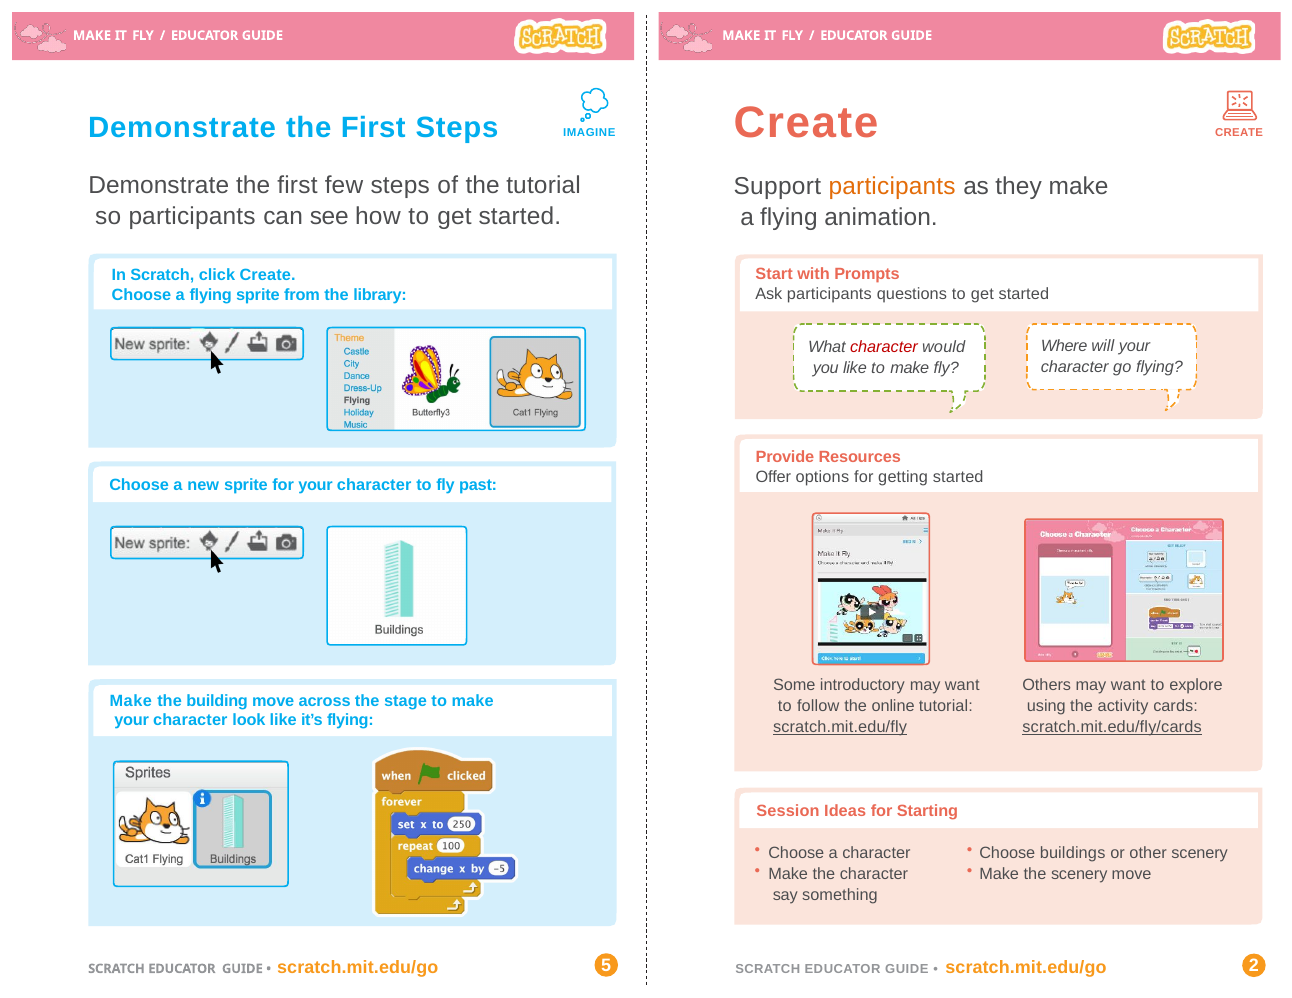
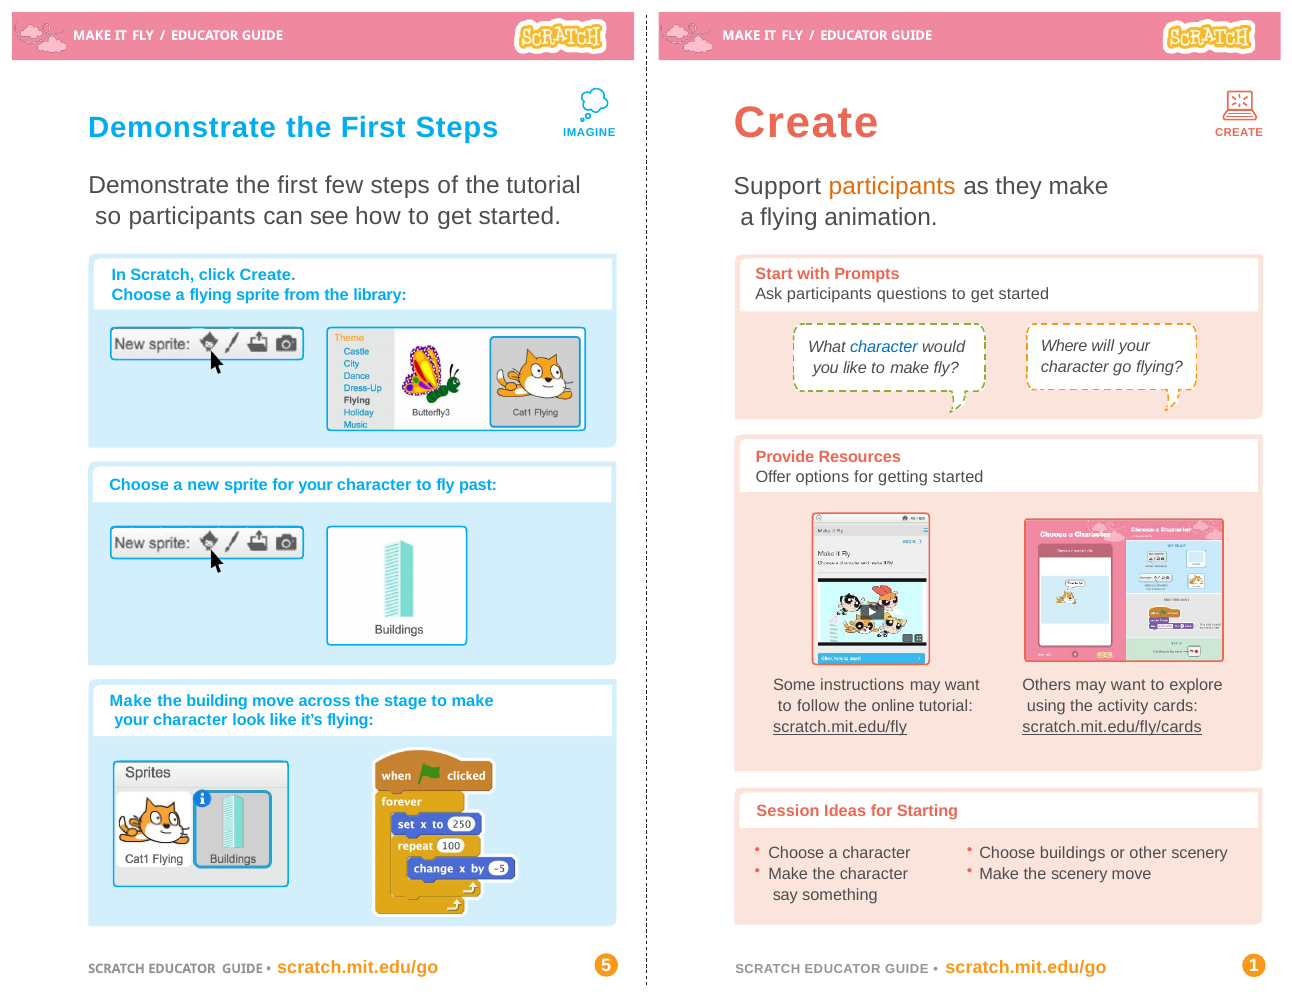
character at (884, 347) colour: red -> blue
introductory: introductory -> instructions
2: 2 -> 1
